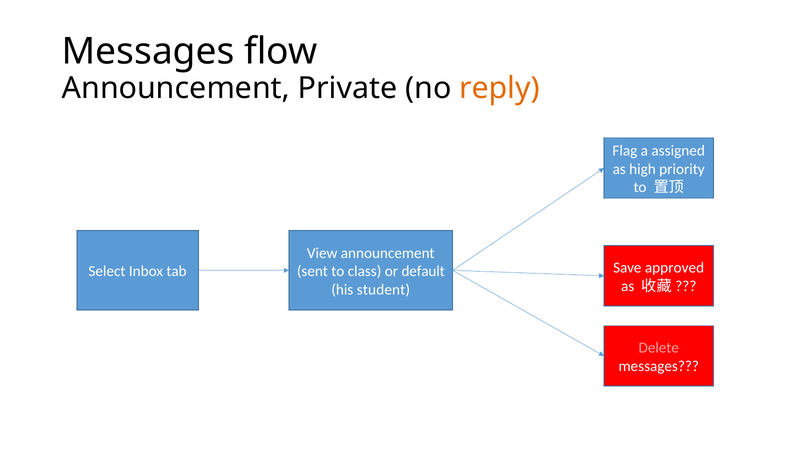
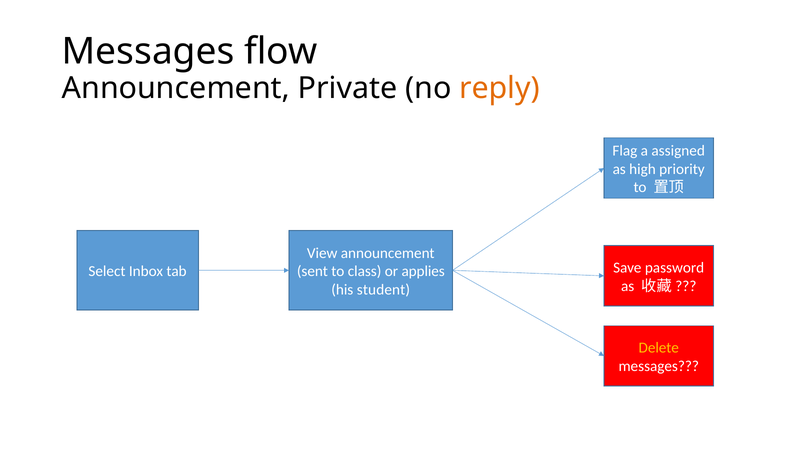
approved: approved -> password
default: default -> applies
Delete colour: pink -> yellow
